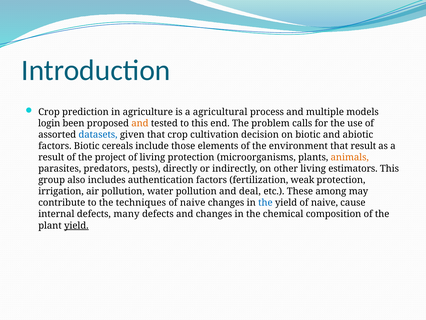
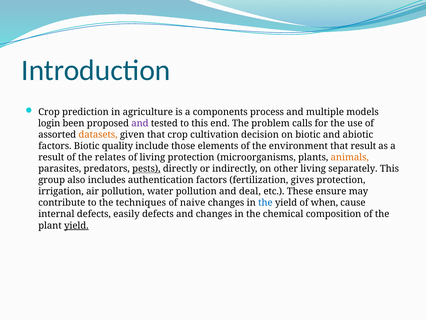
agricultural: agricultural -> components
and at (140, 123) colour: orange -> purple
datasets colour: blue -> orange
cereals: cereals -> quality
project: project -> relates
pests underline: none -> present
estimators: estimators -> separately
weak: weak -> gives
among: among -> ensure
yield of naive: naive -> when
many: many -> easily
